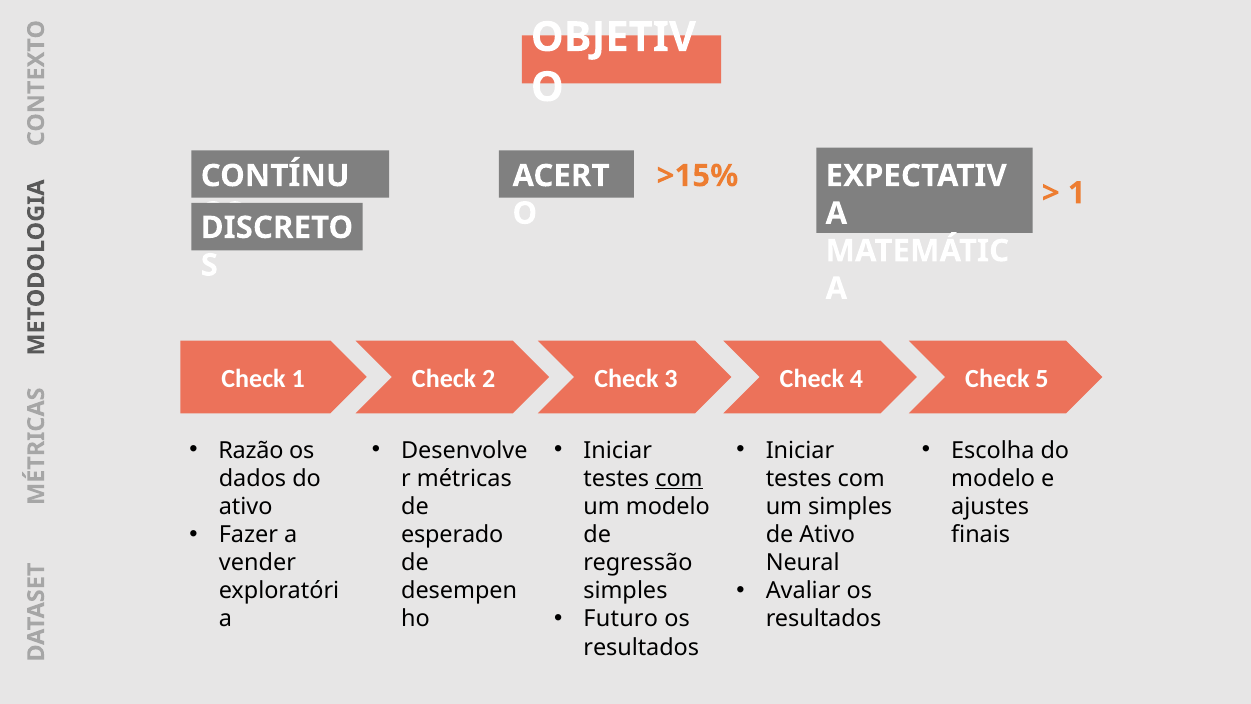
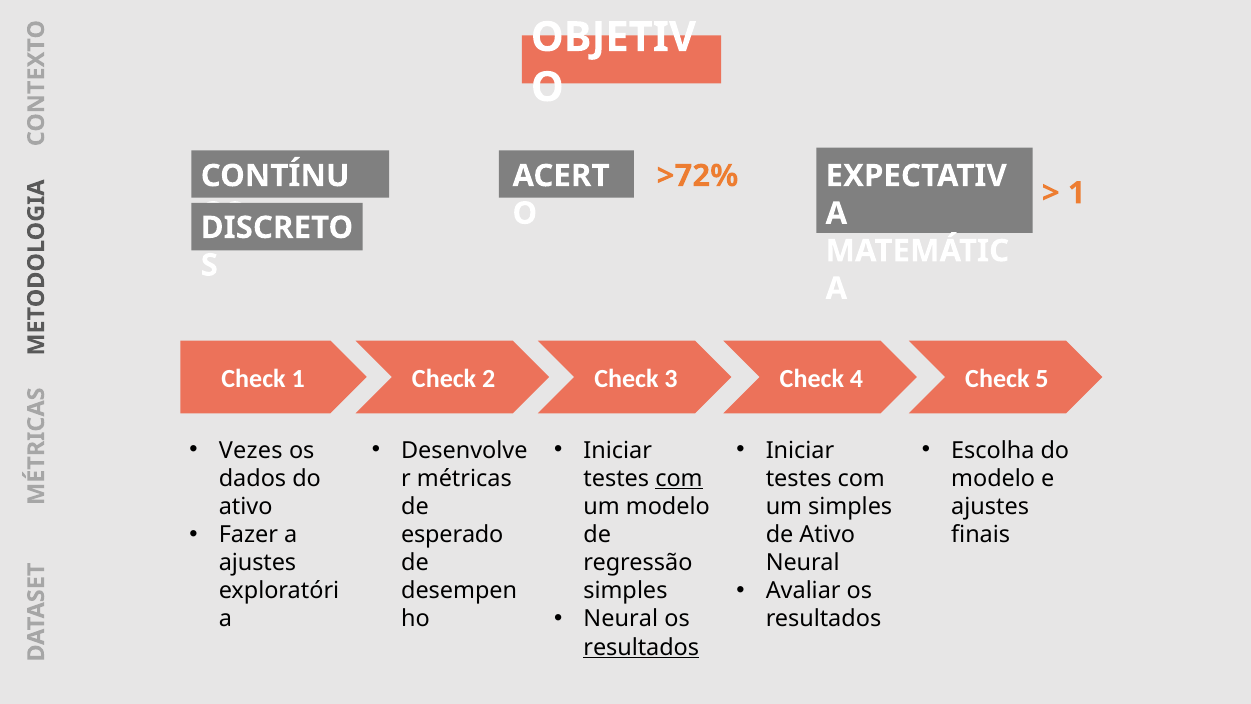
>15%: >15% -> >72%
Razão: Razão -> Vezes
vender at (257, 563): vender -> ajustes
Futuro at (621, 619): Futuro -> Neural
resultados at (641, 647) underline: none -> present
